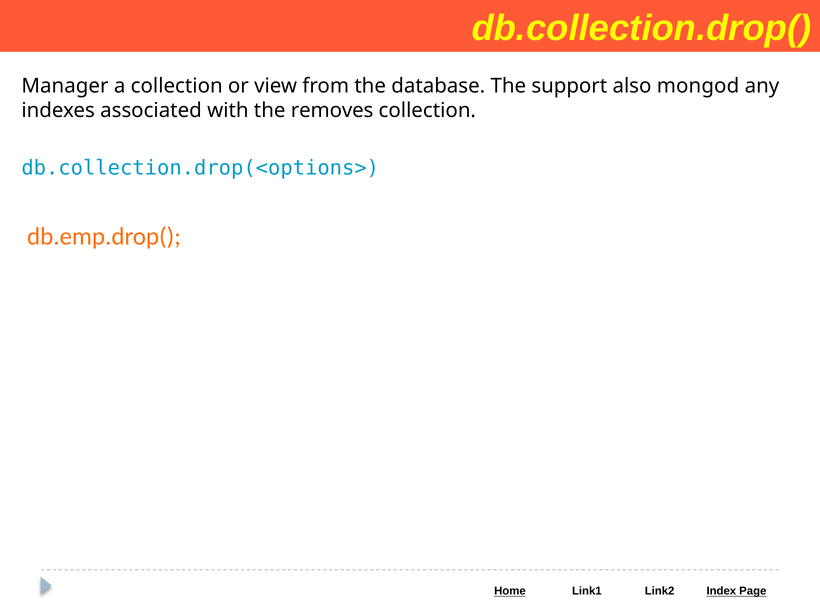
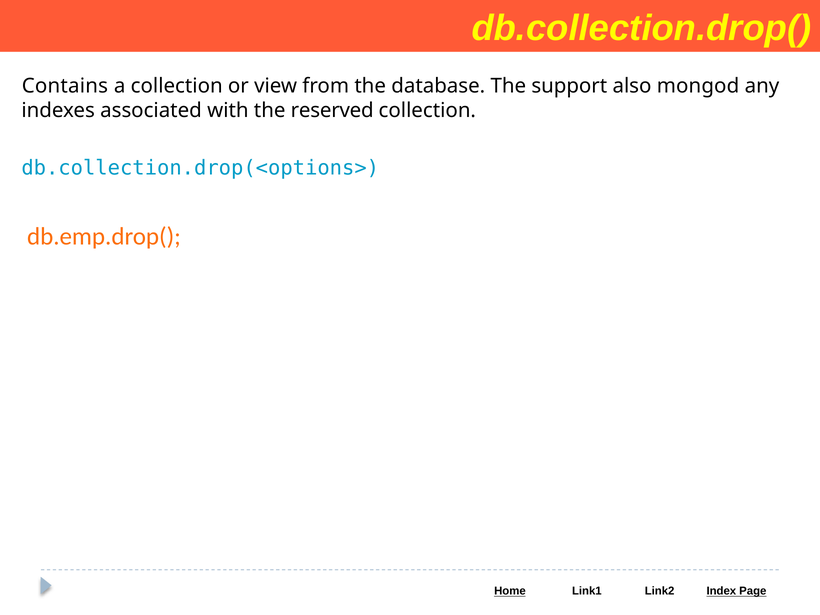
Manager: Manager -> Contains
removes: removes -> reserved
